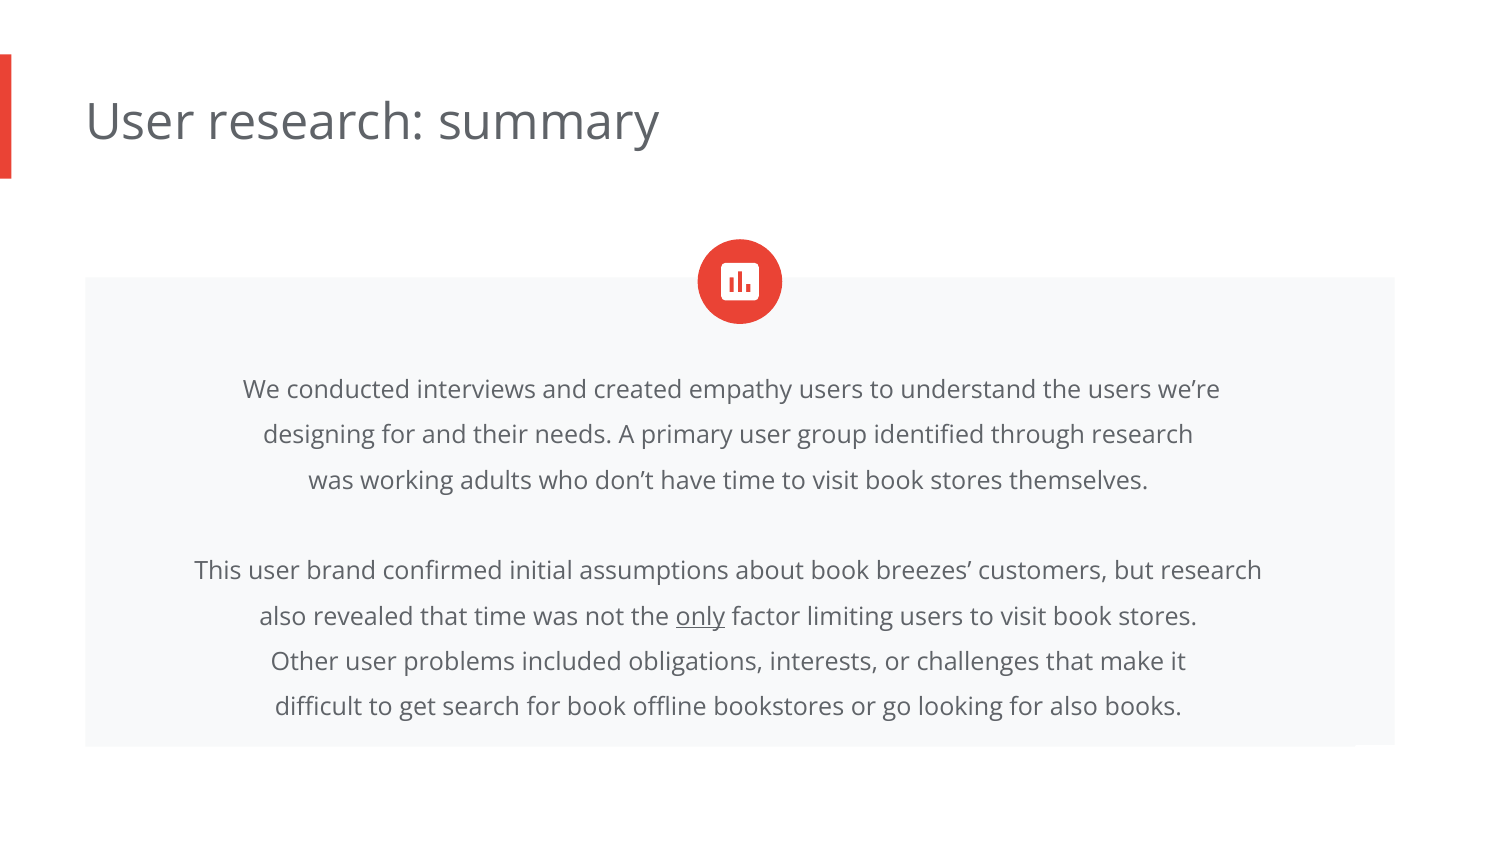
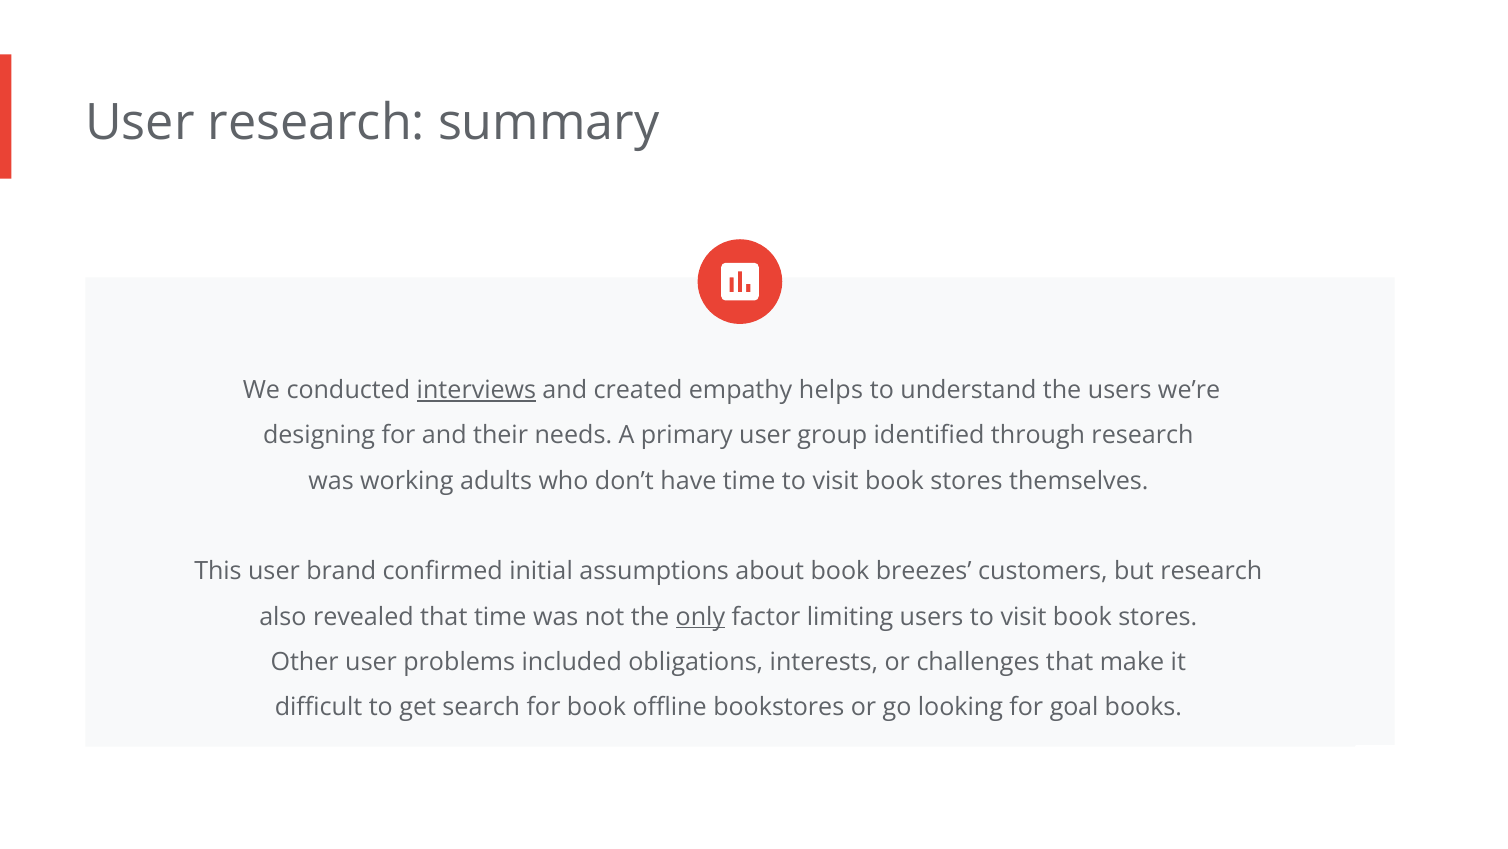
interviews underline: none -> present
empathy users: users -> helps
for also: also -> goal
